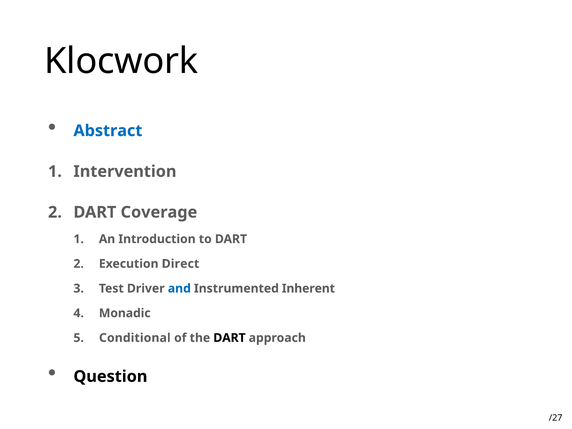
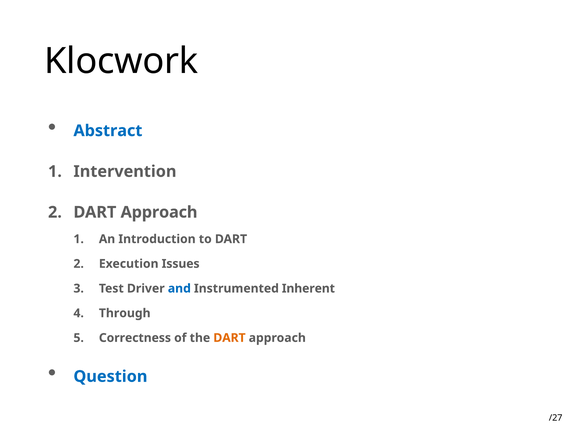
Coverage at (159, 212): Coverage -> Approach
Direct: Direct -> Issues
Monadic: Monadic -> Through
Conditional: Conditional -> Correctness
DART at (229, 338) colour: black -> orange
Question colour: black -> blue
